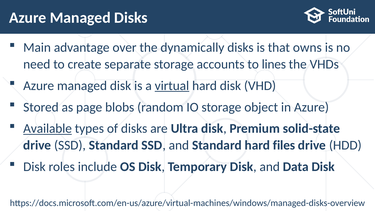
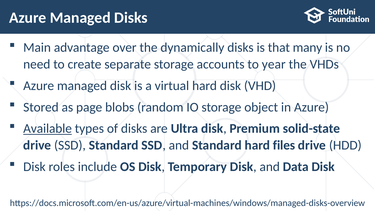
owns: owns -> many
lines: lines -> year
virtual underline: present -> none
